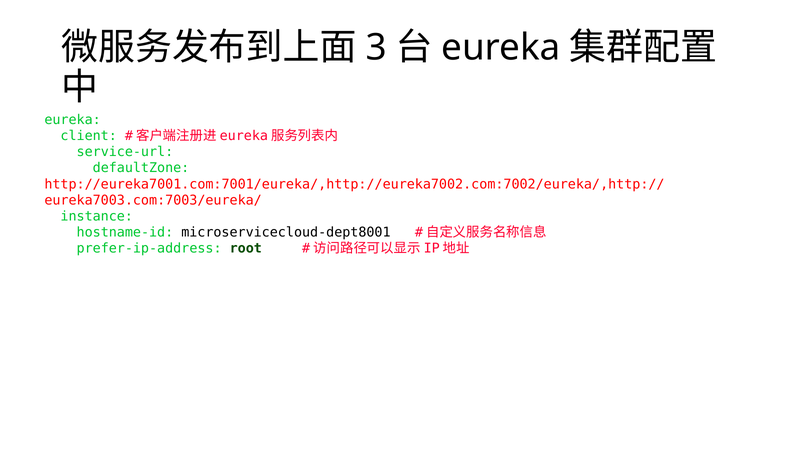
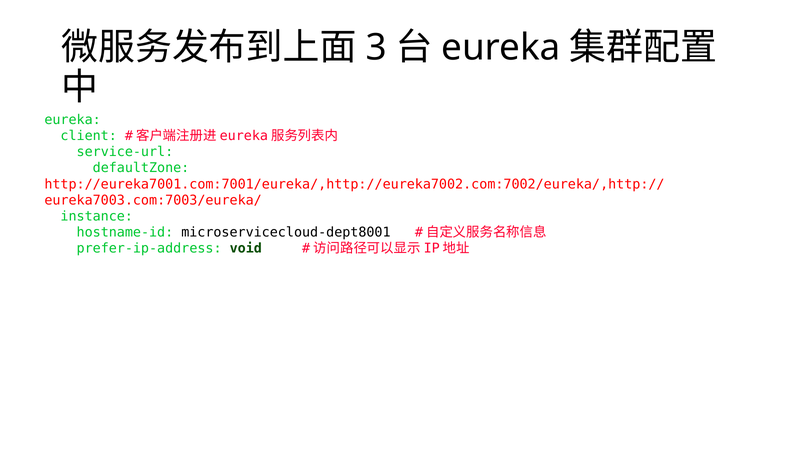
root: root -> void
